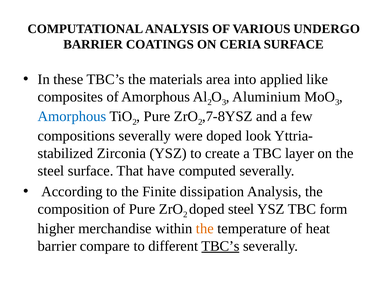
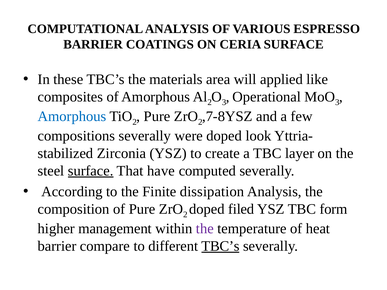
UNDERGO: UNDERGO -> ESPRESSO
into: into -> will
Aluminium: Aluminium -> Operational
surface at (91, 171) underline: none -> present
doped steel: steel -> filed
merchandise: merchandise -> management
the at (205, 229) colour: orange -> purple
